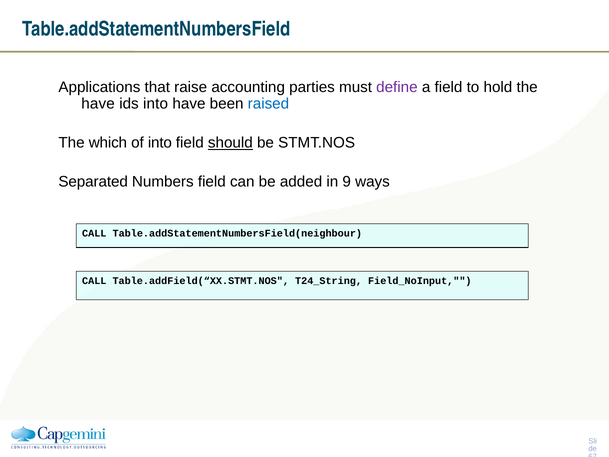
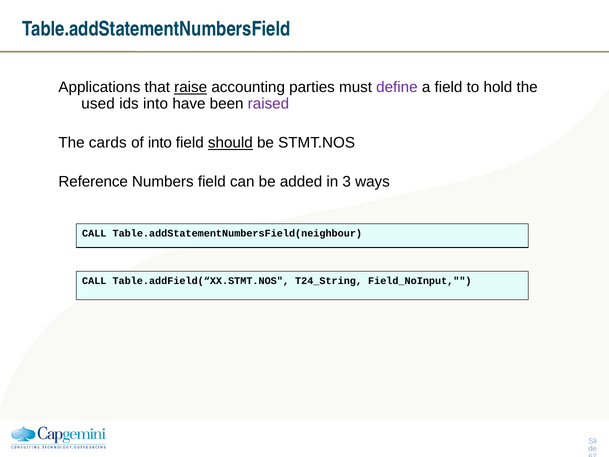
raise underline: none -> present
have at (98, 104): have -> used
raised colour: blue -> purple
which: which -> cards
Separated: Separated -> Reference
9: 9 -> 3
